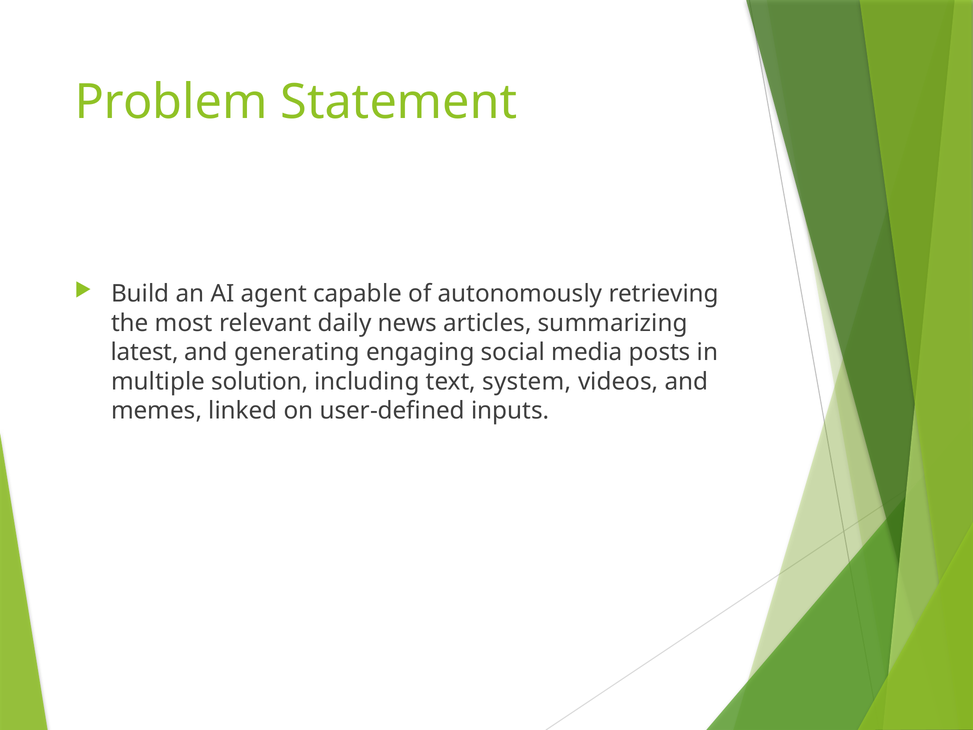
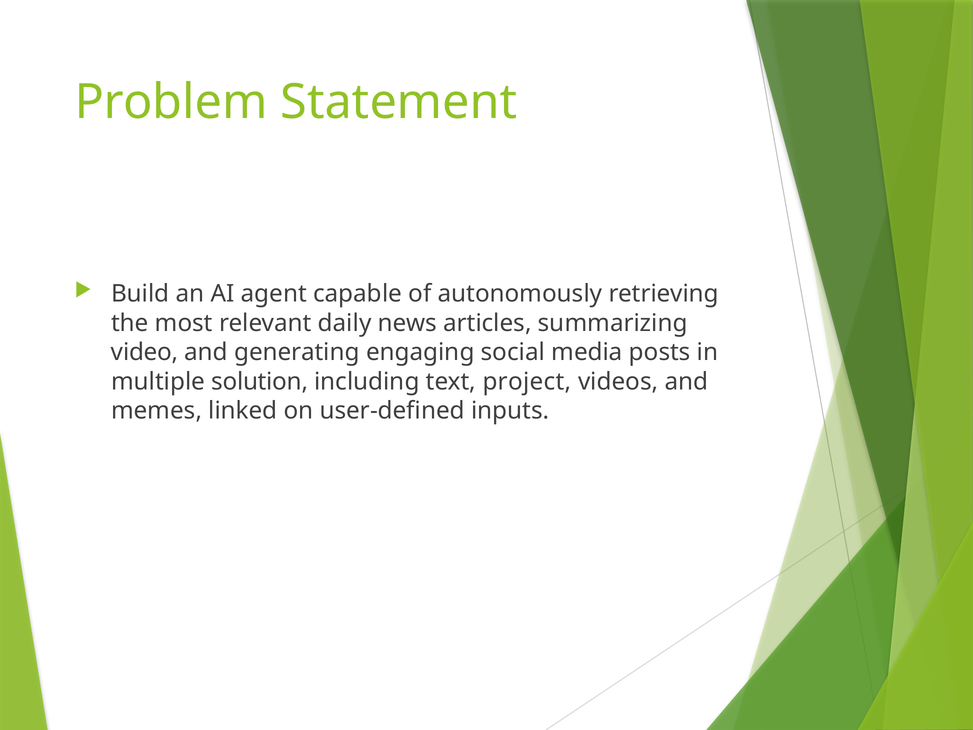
latest: latest -> video
system: system -> project
